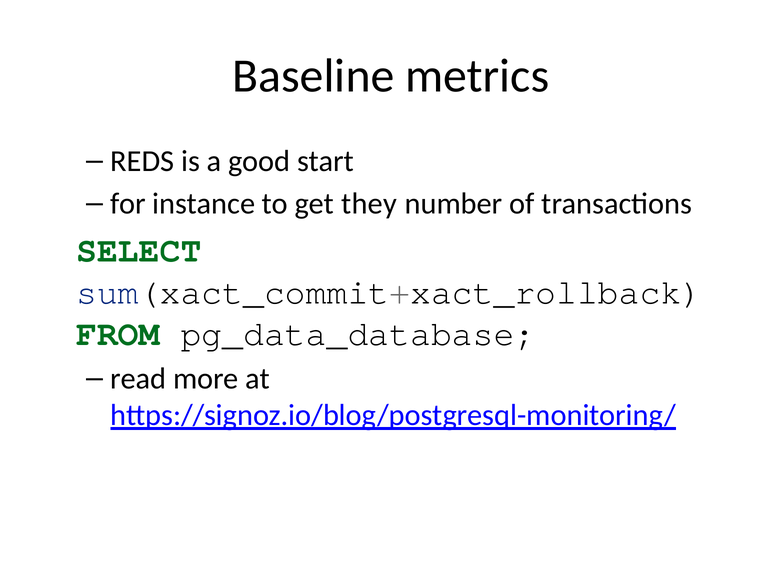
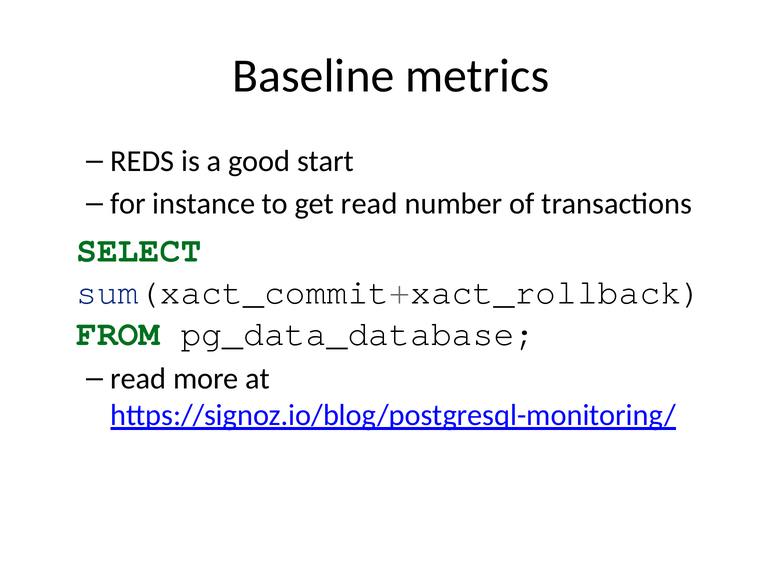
get they: they -> read
